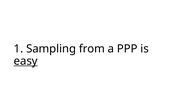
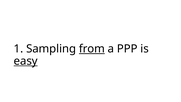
from underline: none -> present
